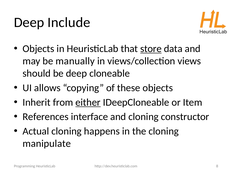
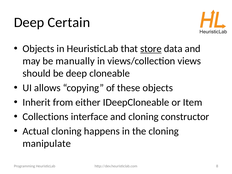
Include: Include -> Certain
either underline: present -> none
References: References -> Collections
